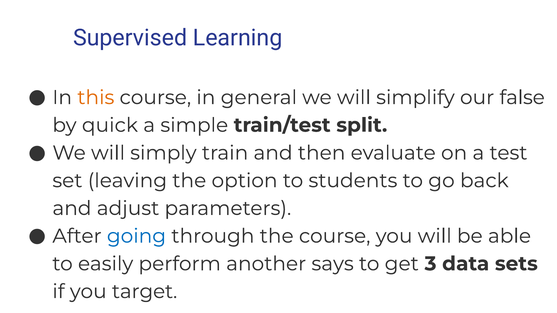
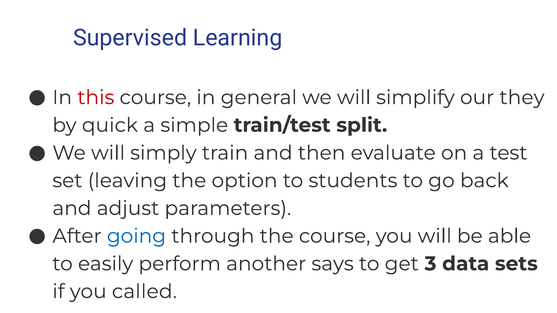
this colour: orange -> red
false: false -> they
target: target -> called
